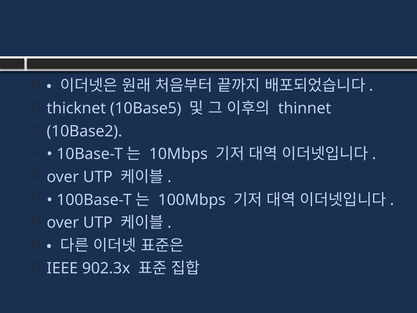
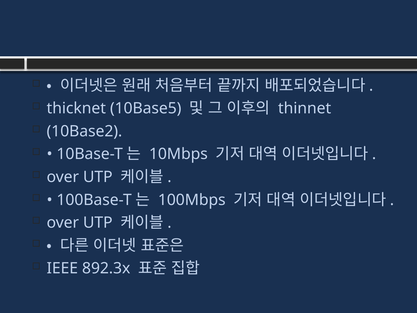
902.3x: 902.3x -> 892.3x
